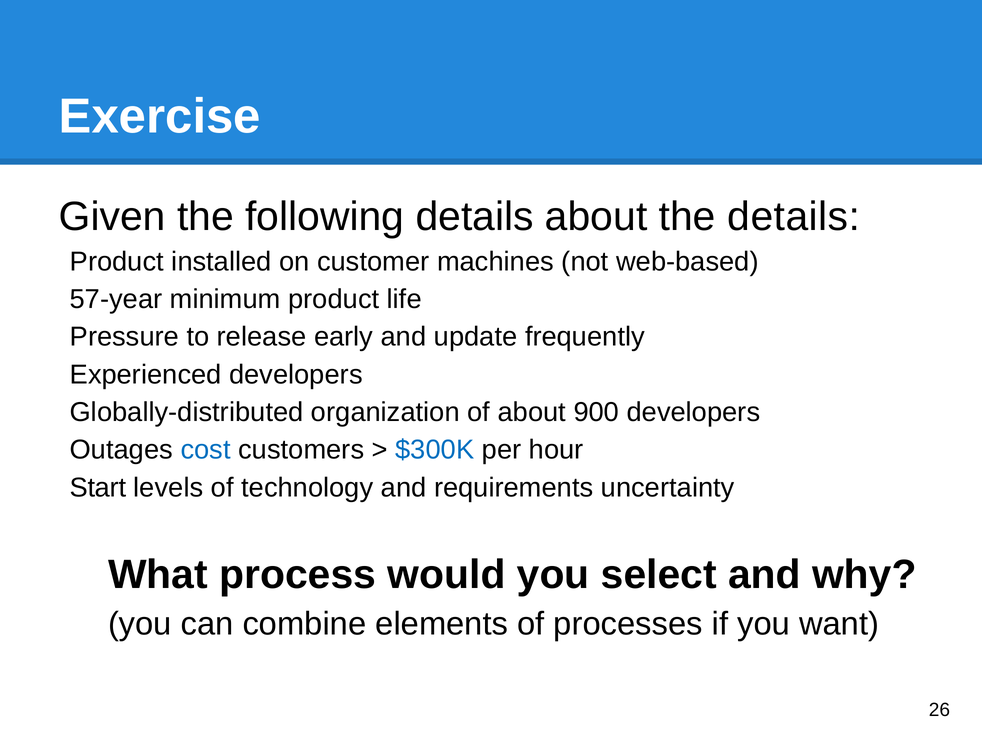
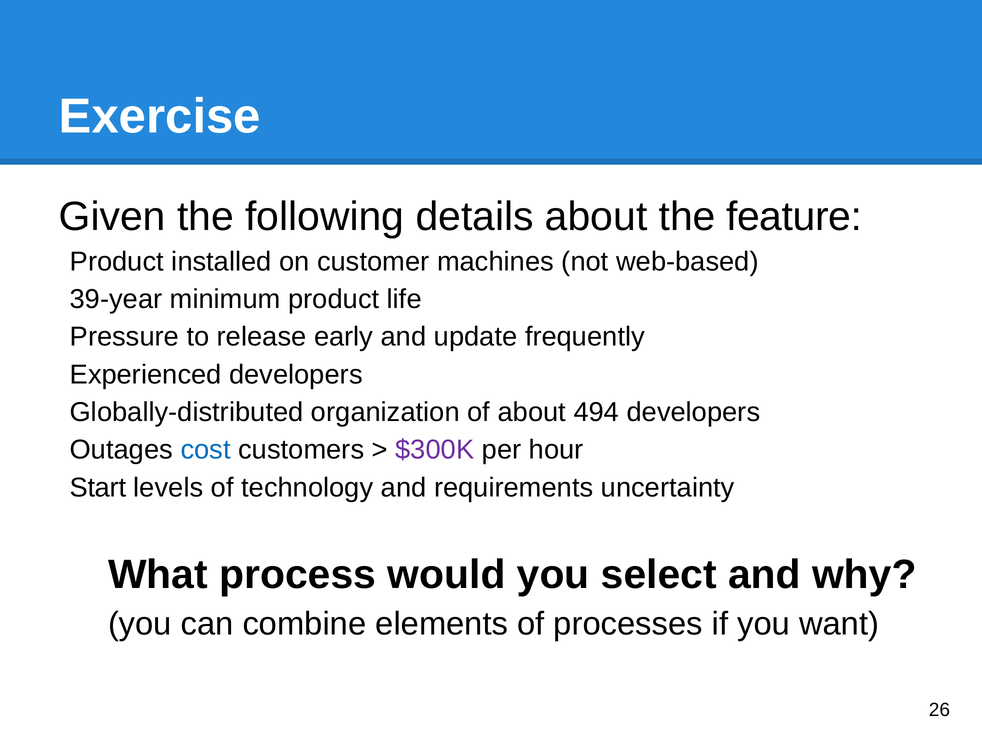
the details: details -> feature
57-year: 57-year -> 39-year
900: 900 -> 494
$300K colour: blue -> purple
